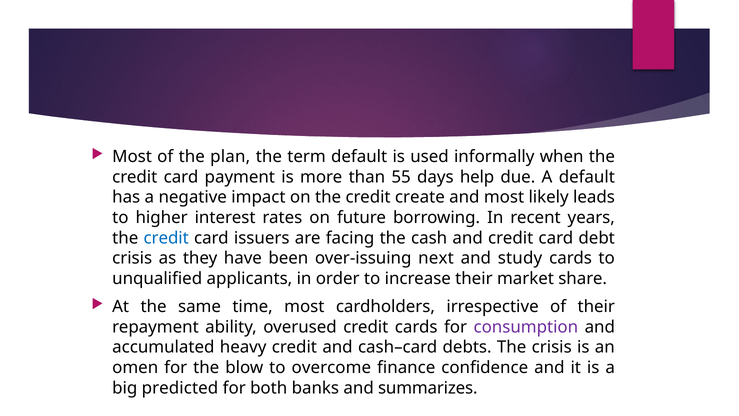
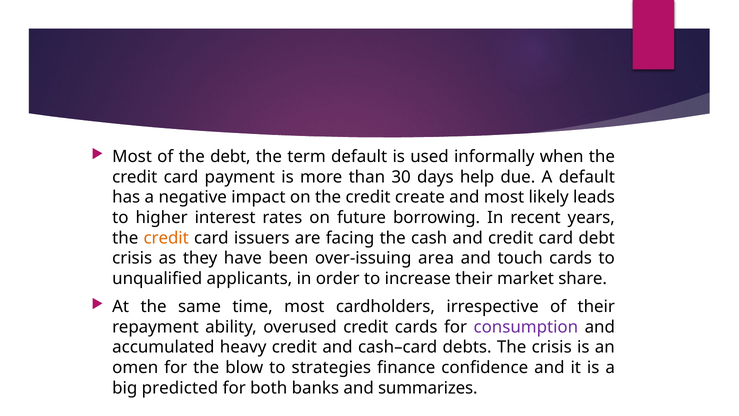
the plan: plan -> debt
55: 55 -> 30
credit at (166, 238) colour: blue -> orange
next: next -> area
study: study -> touch
overcome: overcome -> strategies
